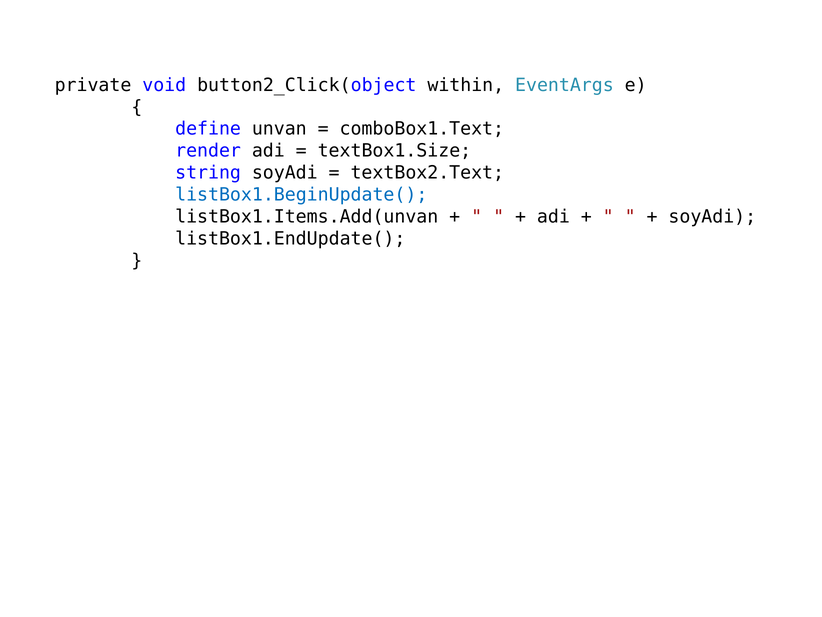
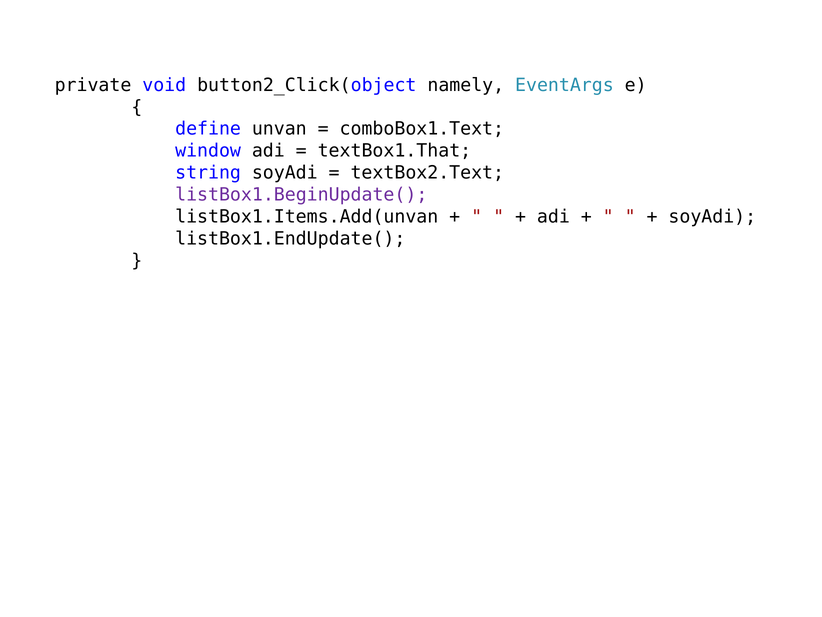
within: within -> namely
render: render -> window
textBox1.Size: textBox1.Size -> textBox1.That
listBox1.BeginUpdate( colour: blue -> purple
